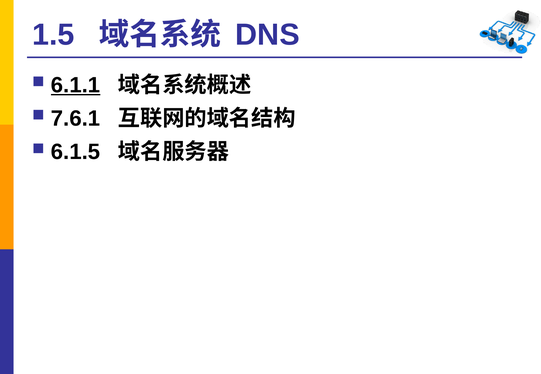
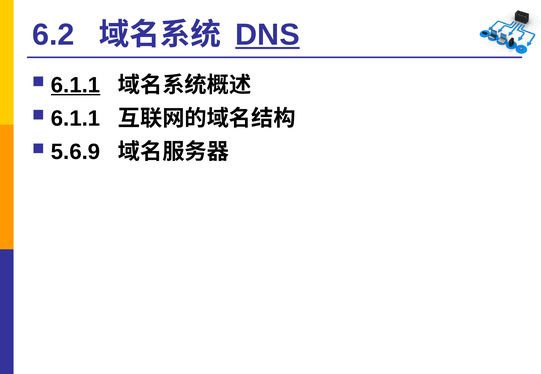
1.5: 1.5 -> 6.2
DNS underline: none -> present
7.6.1 at (76, 119): 7.6.1 -> 6.1.1
6.1.5: 6.1.5 -> 5.6.9
